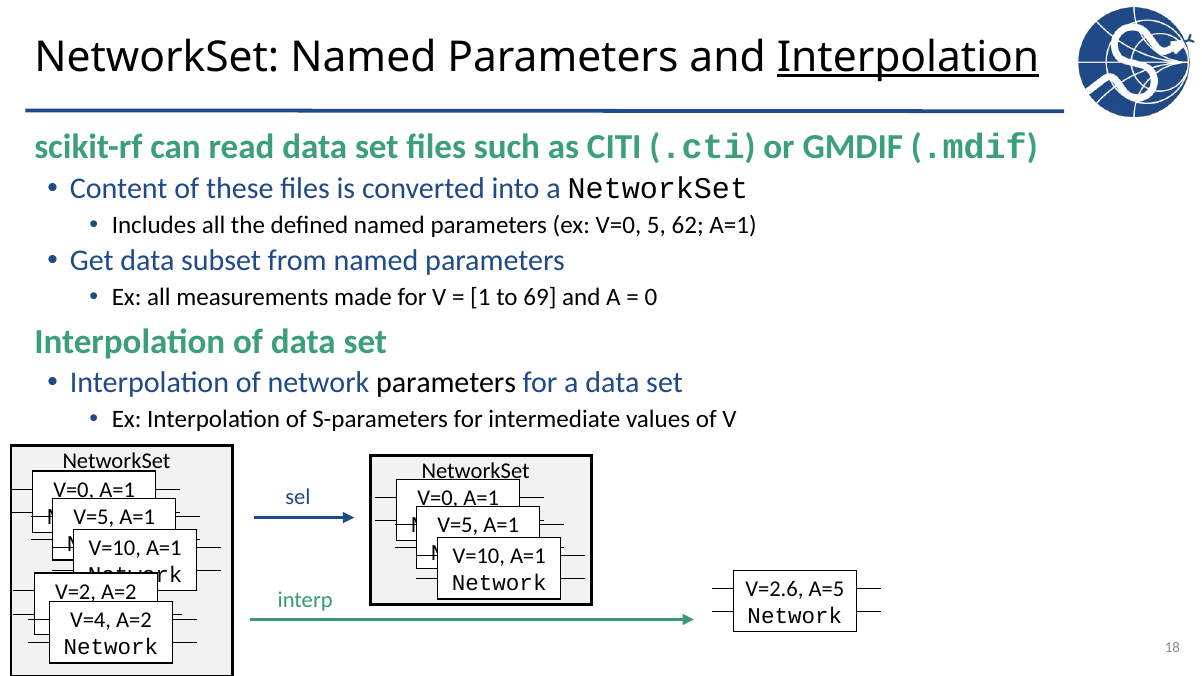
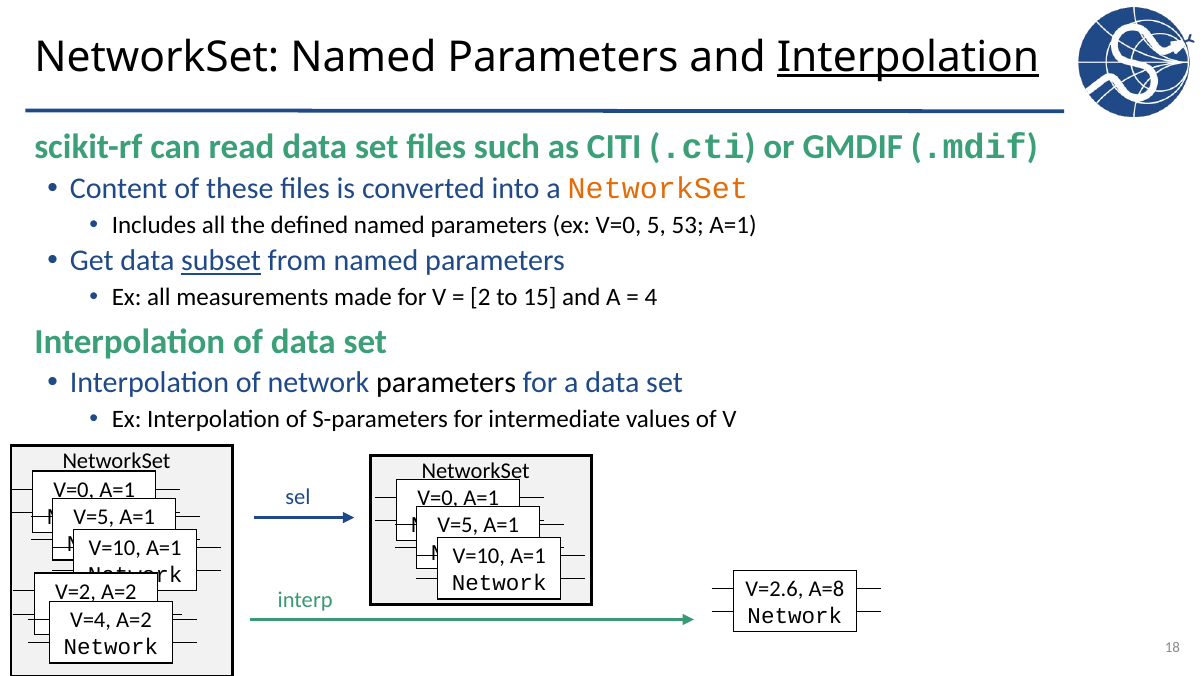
NetworkSet at (658, 189) colour: black -> orange
62: 62 -> 53
subset underline: none -> present
1: 1 -> 2
69: 69 -> 15
0: 0 -> 4
A=5: A=5 -> A=8
